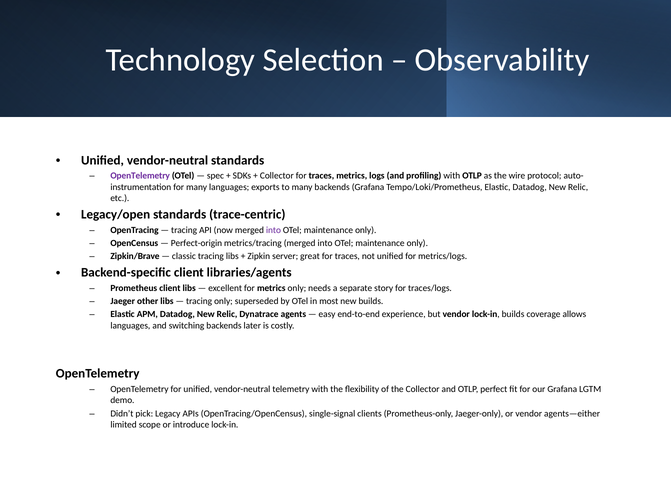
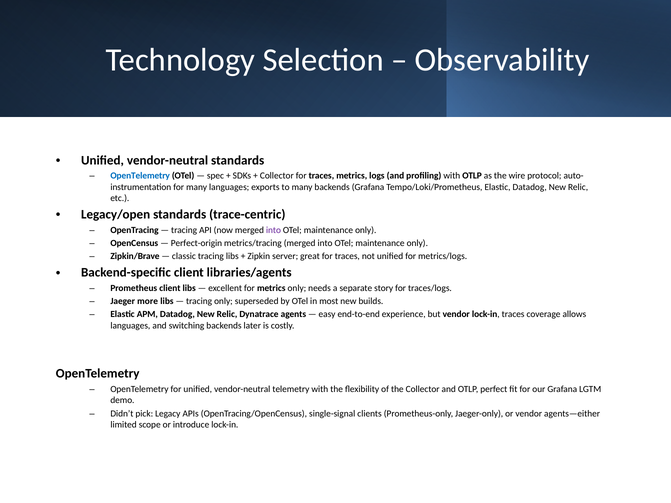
OpenTelemetry at (140, 176) colour: purple -> blue
other: other -> more
lock-in builds: builds -> traces
